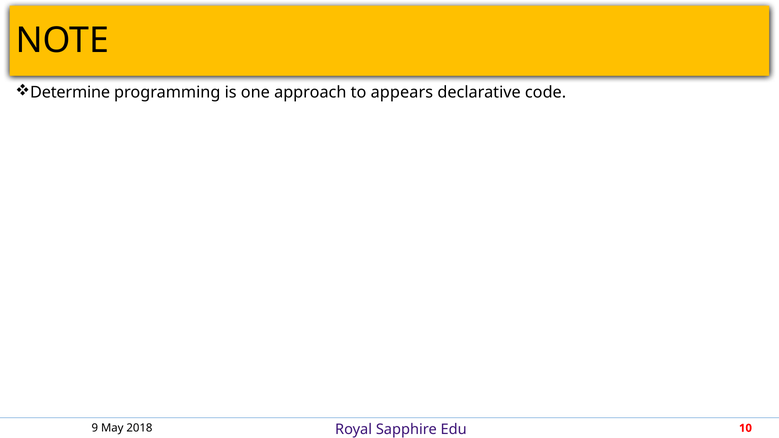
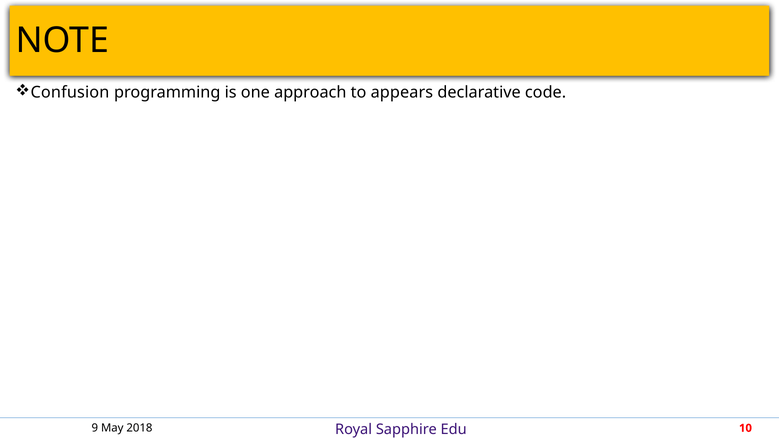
Determine: Determine -> Confusion
